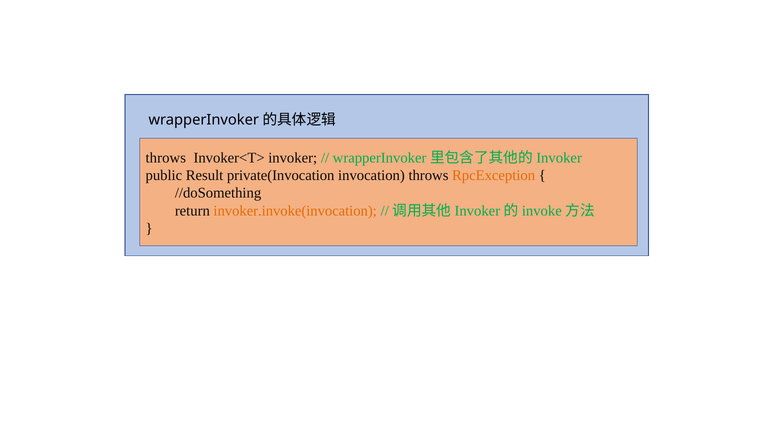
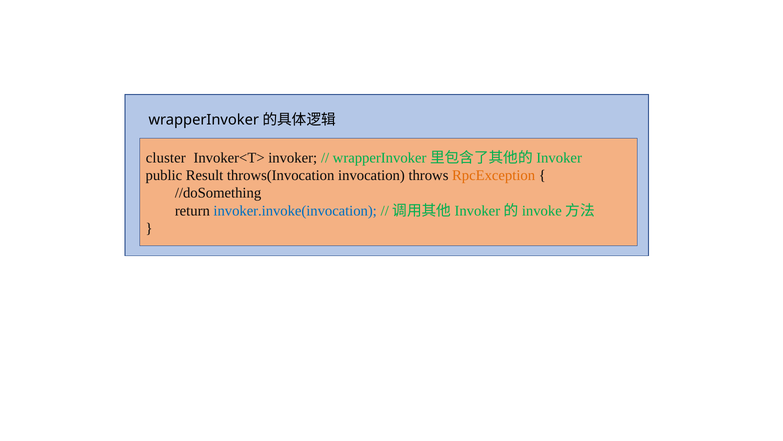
throws at (166, 158): throws -> cluster
private(Invocation: private(Invocation -> throws(Invocation
invoker.invoke(invocation colour: orange -> blue
